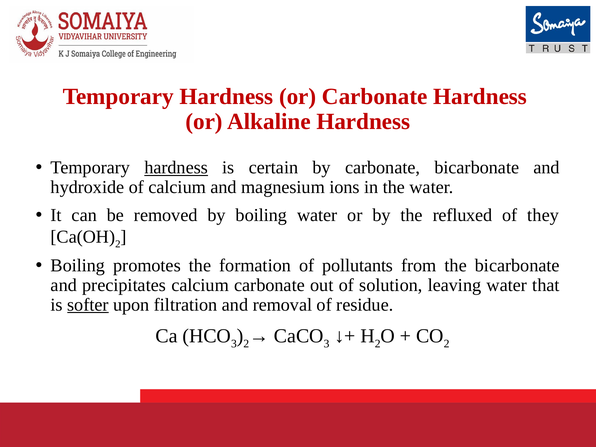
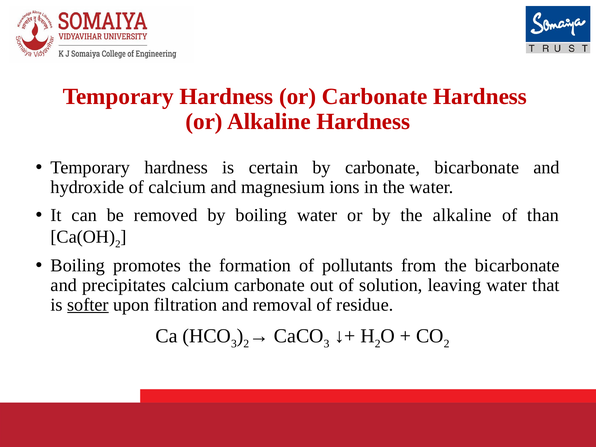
hardness at (176, 168) underline: present -> none
the refluxed: refluxed -> alkaline
they: they -> than
